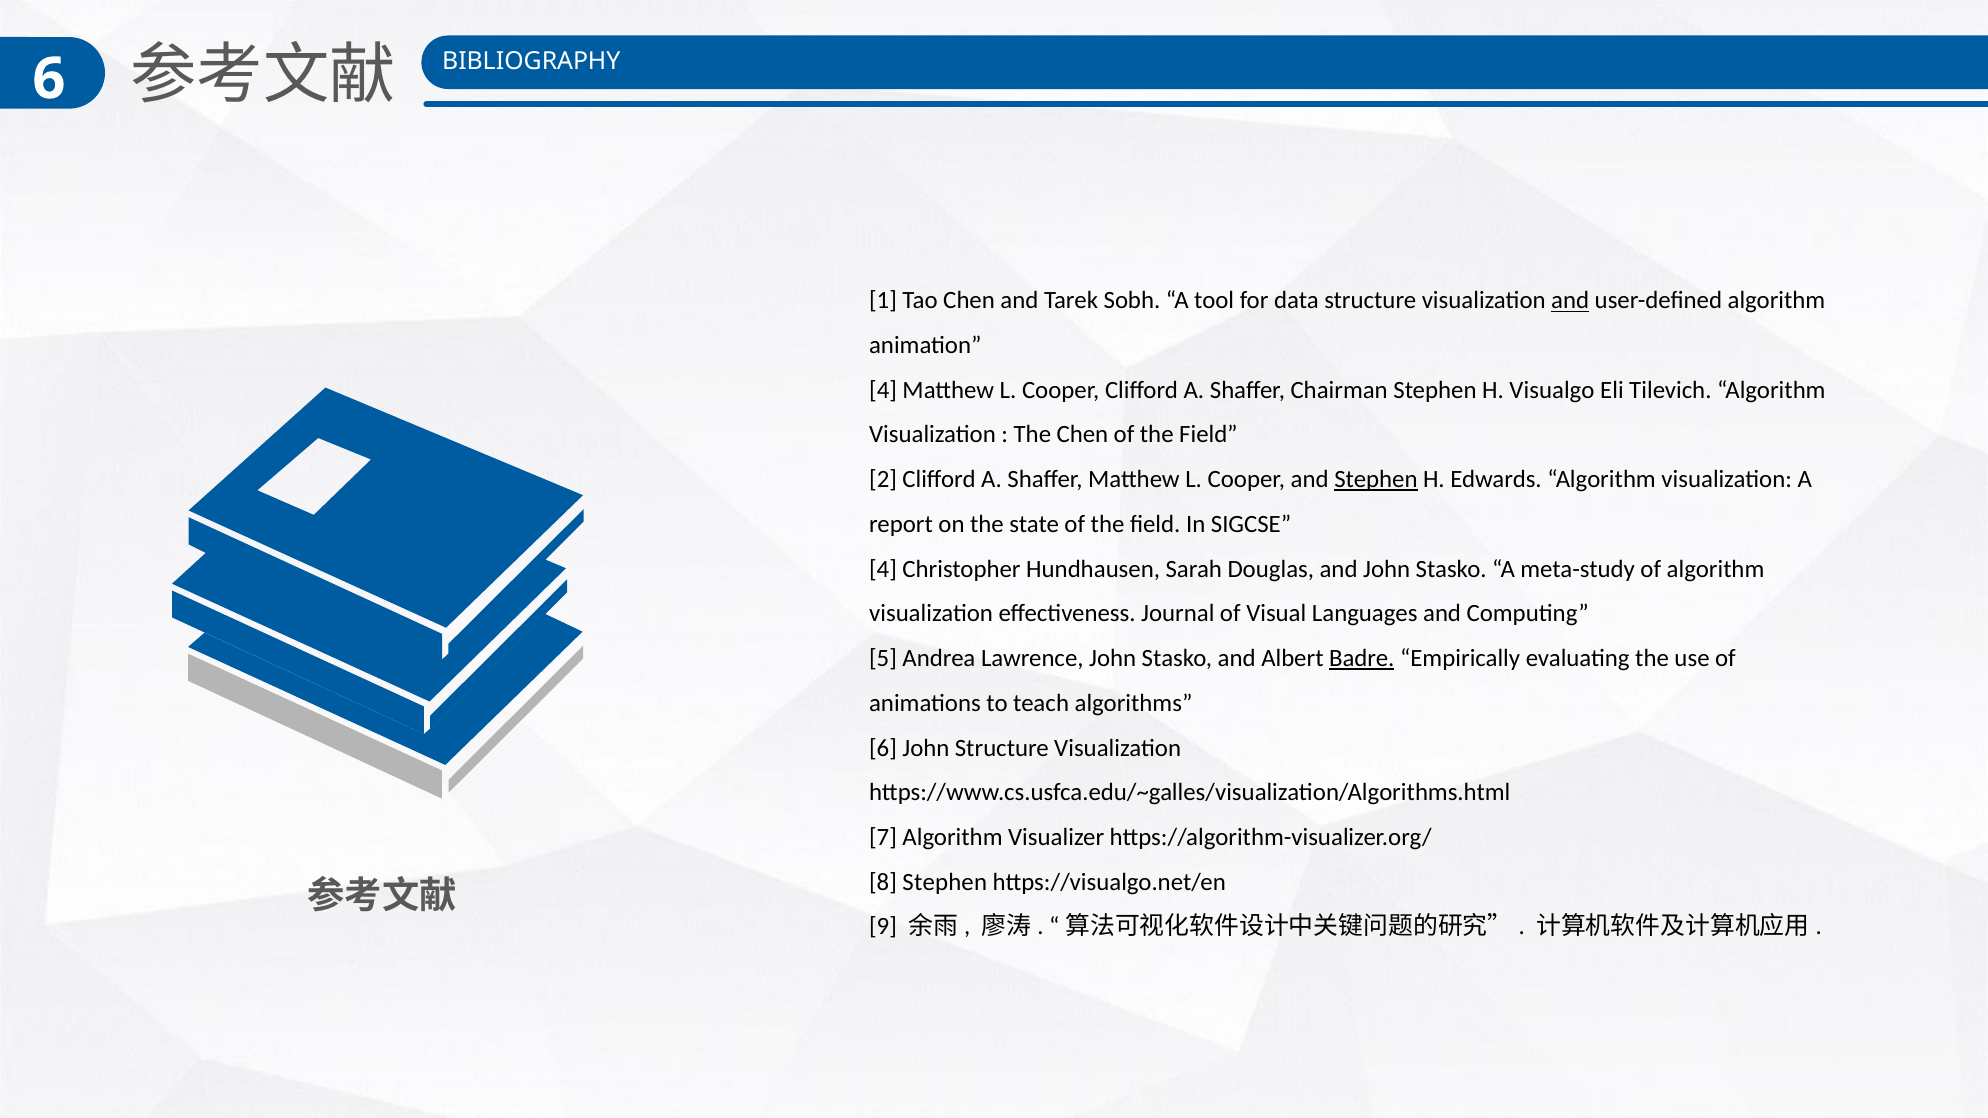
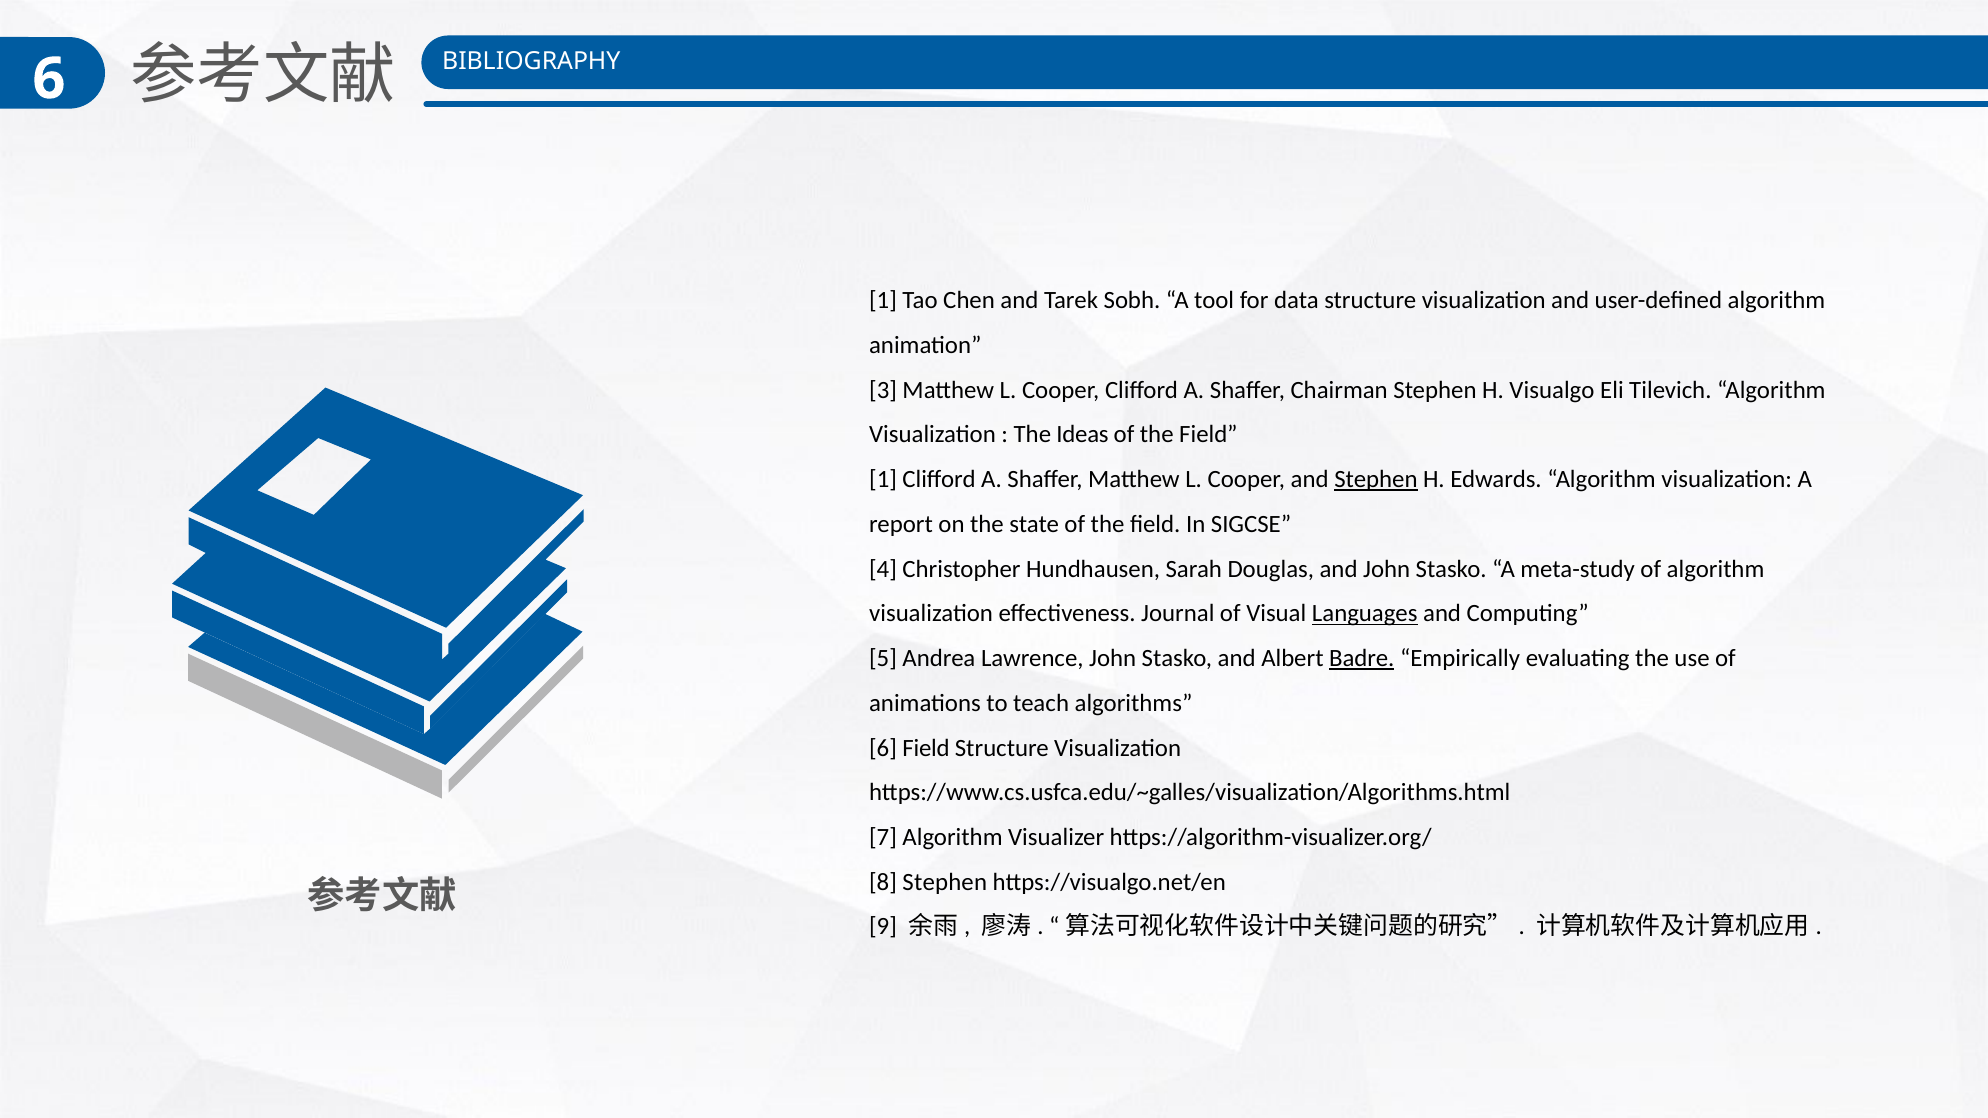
and at (1570, 301) underline: present -> none
4 at (883, 390): 4 -> 3
The Chen: Chen -> Ideas
2 at (883, 480): 2 -> 1
Languages underline: none -> present
6 John: John -> Field
